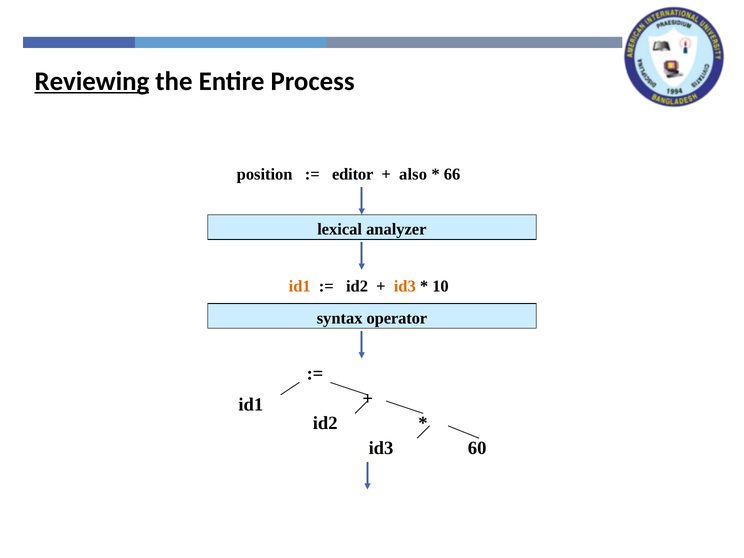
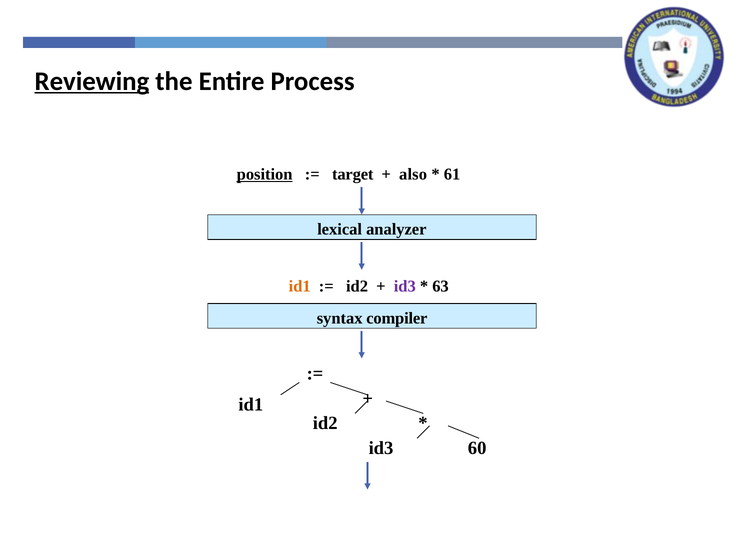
position underline: none -> present
editor: editor -> target
66: 66 -> 61
id3 at (405, 286) colour: orange -> purple
10: 10 -> 63
operator: operator -> compiler
